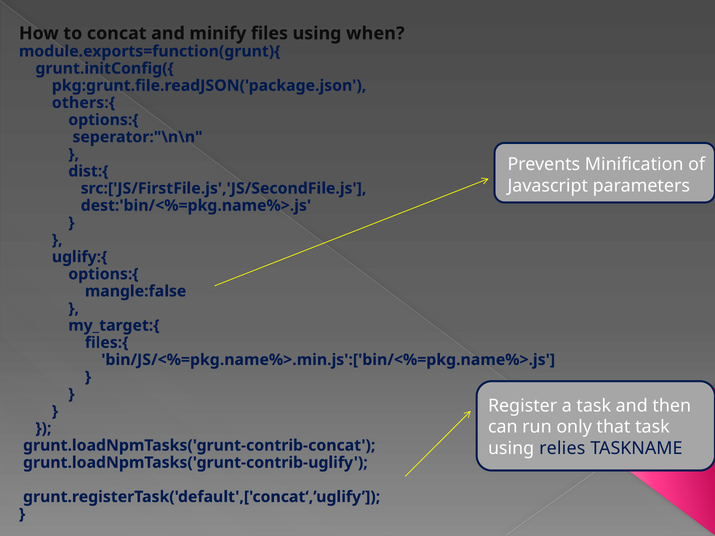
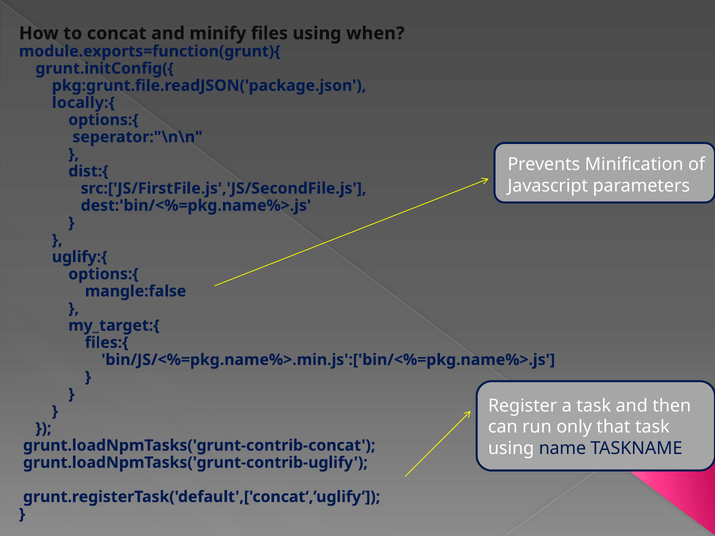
others:{: others:{ -> locally:{
relies: relies -> name
